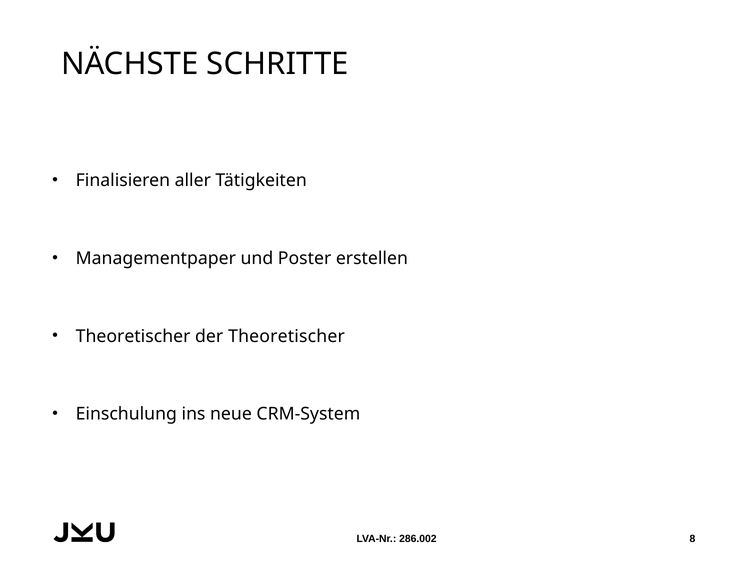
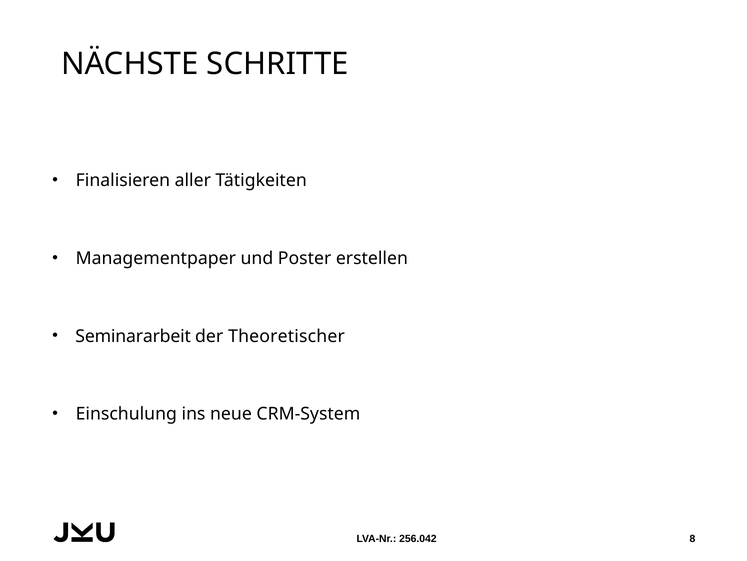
Theoretischer at (133, 336): Theoretischer -> Seminararbeit
286.002: 286.002 -> 256.042
